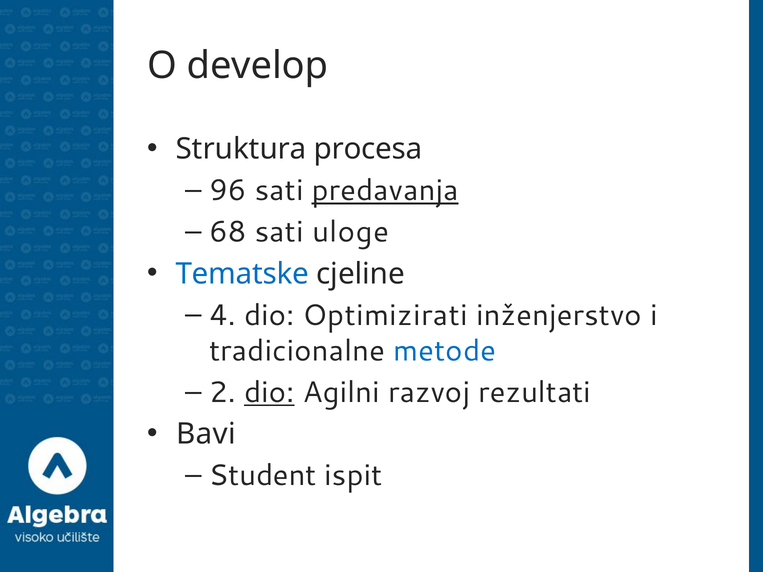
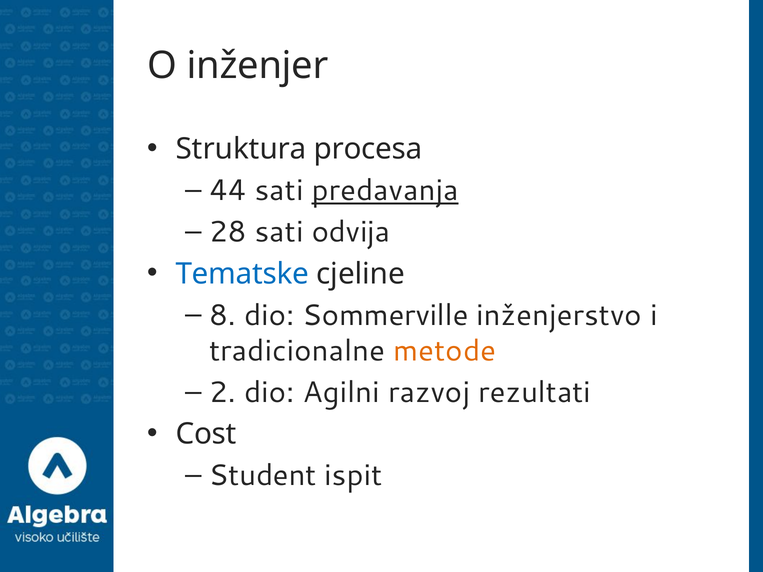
develop: develop -> inženjer
96: 96 -> 44
68: 68 -> 28
uloge: uloge -> odvija
4: 4 -> 8
Optimizirati: Optimizirati -> Sommerville
metode colour: blue -> orange
dio at (269, 393) underline: present -> none
Bavi: Bavi -> Cost
